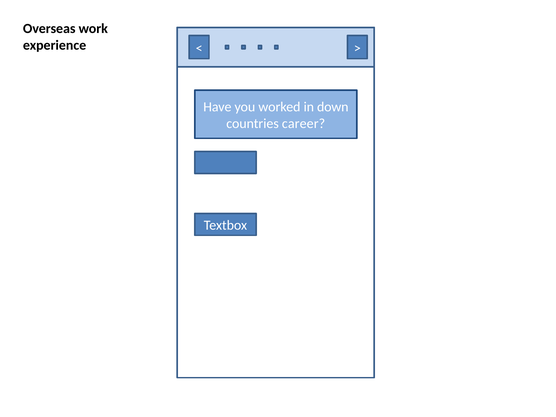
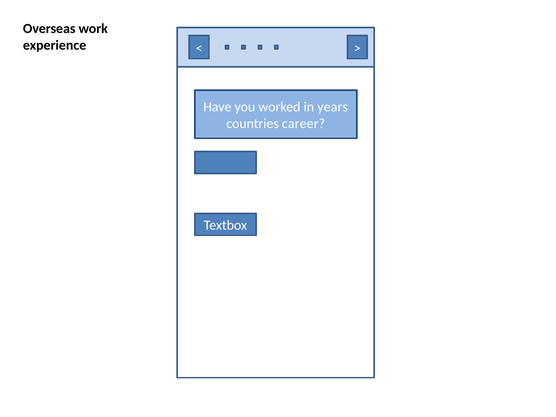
down: down -> years
